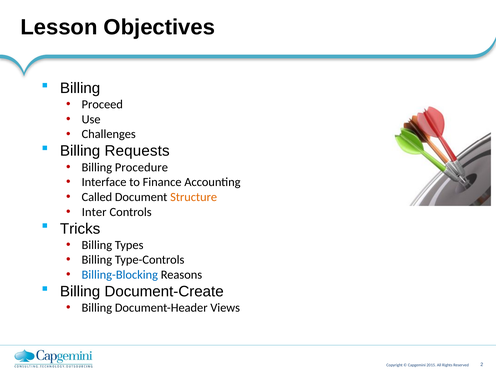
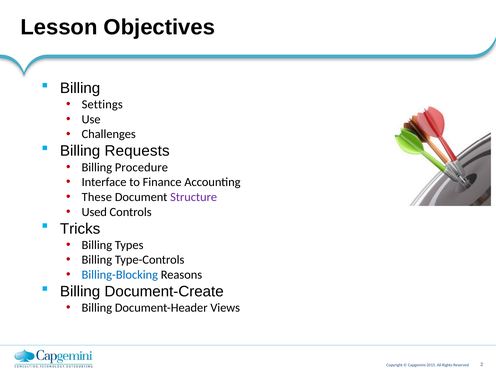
Proceed: Proceed -> Settings
Called: Called -> These
Structure colour: orange -> purple
Inter: Inter -> Used
